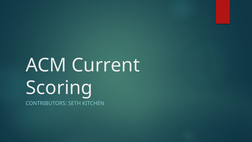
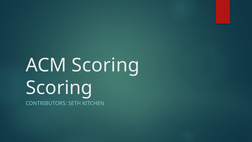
ACM Current: Current -> Scoring
